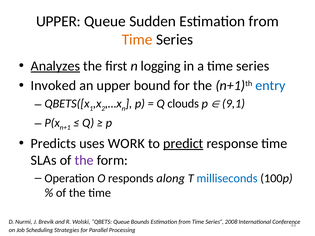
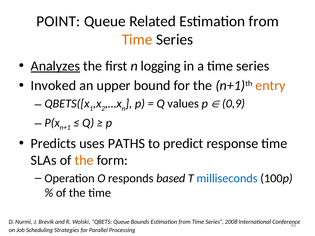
UPPER at (58, 21): UPPER -> POINT
Sudden: Sudden -> Related
entry colour: blue -> orange
clouds: clouds -> values
9,1: 9,1 -> 0,9
WORK: WORK -> PATHS
predict underline: present -> none
the at (84, 160) colour: purple -> orange
along: along -> based
